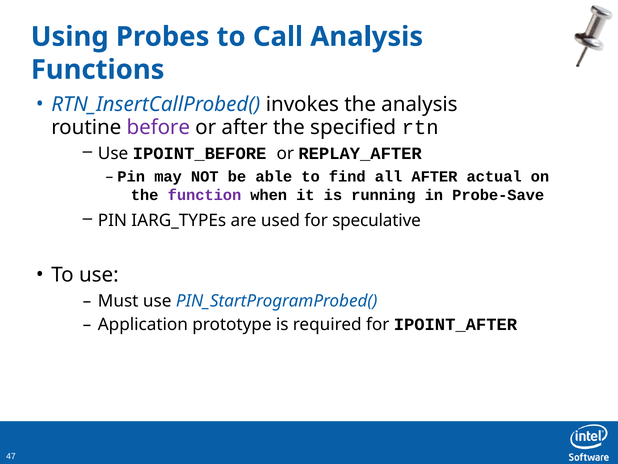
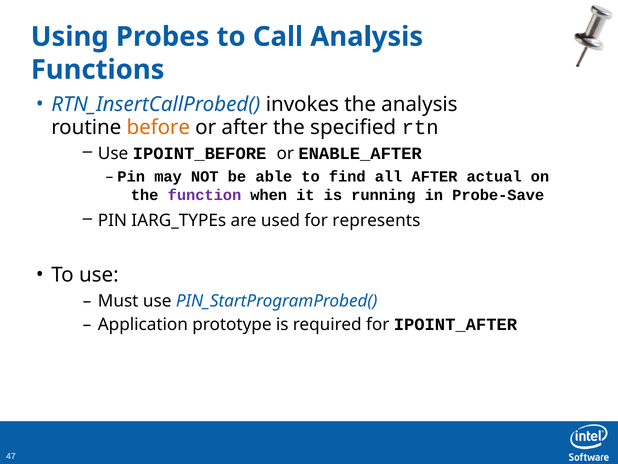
before colour: purple -> orange
REPLAY_AFTER: REPLAY_AFTER -> ENABLE_AFTER
speculative: speculative -> represents
